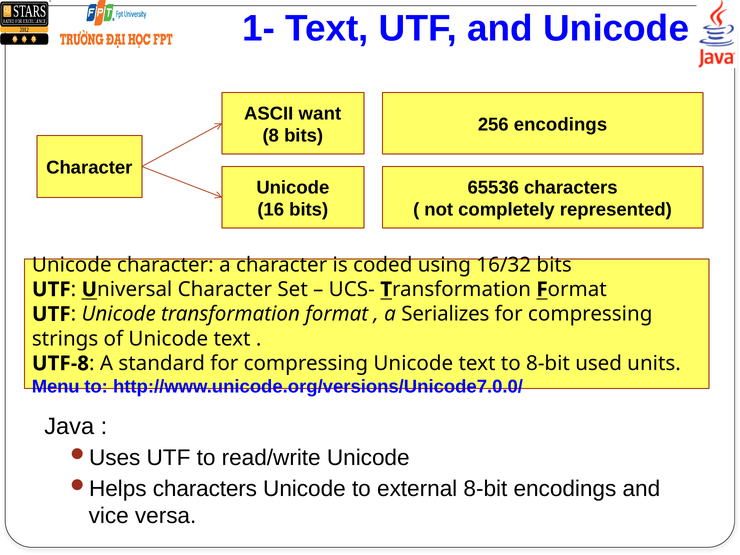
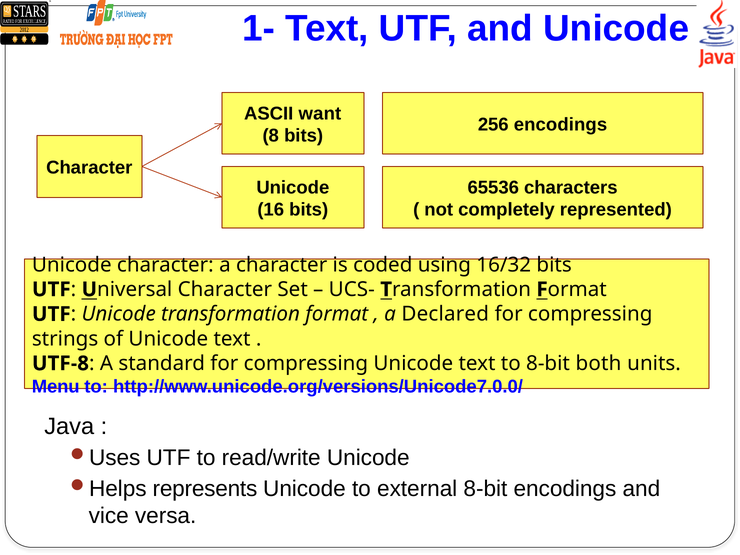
Serializes: Serializes -> Declared
used: used -> both
characters at (205, 489): characters -> represents
